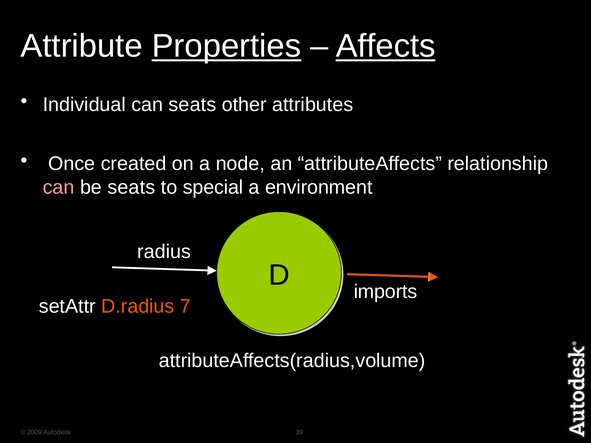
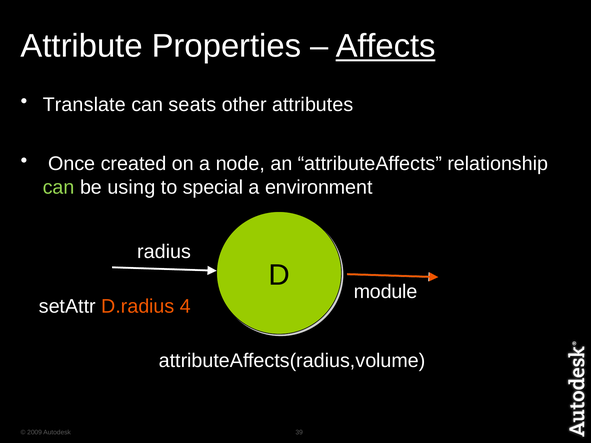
Properties underline: present -> none
Individual: Individual -> Translate
can at (59, 187) colour: pink -> light green
be seats: seats -> using
imports: imports -> module
7: 7 -> 4
